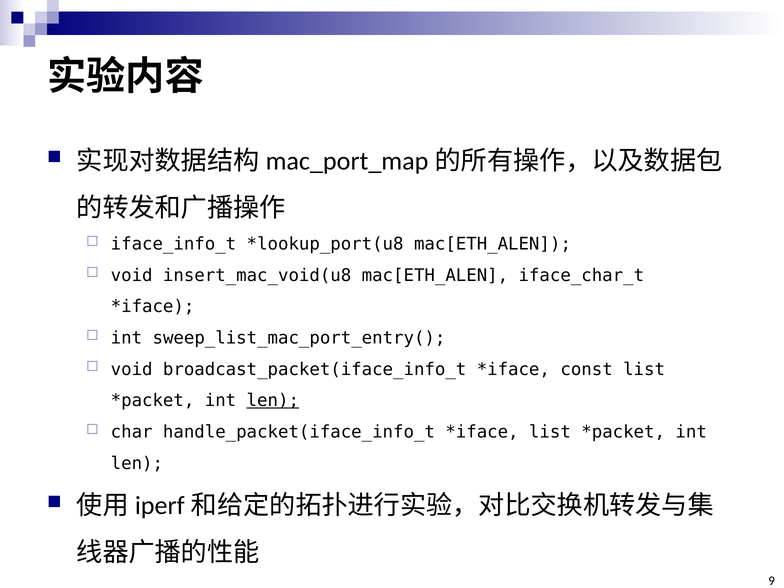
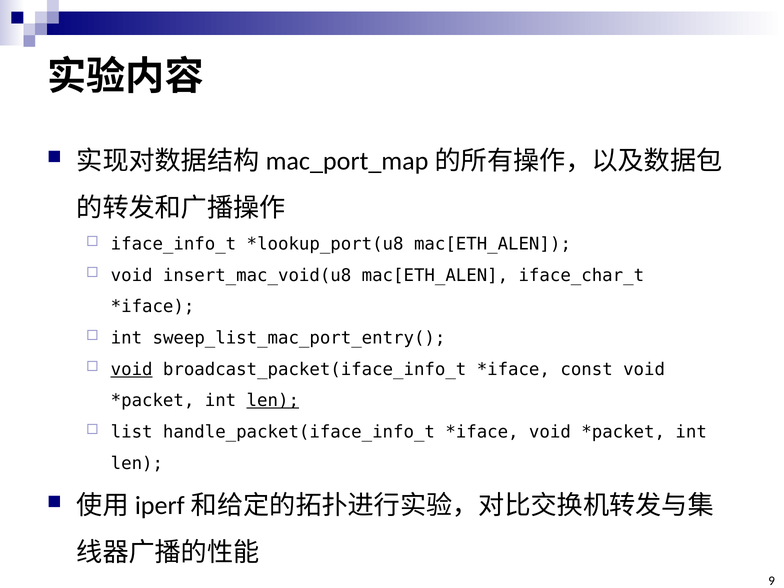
void at (132, 369) underline: none -> present
const list: list -> void
char: char -> list
list at (550, 432): list -> void
